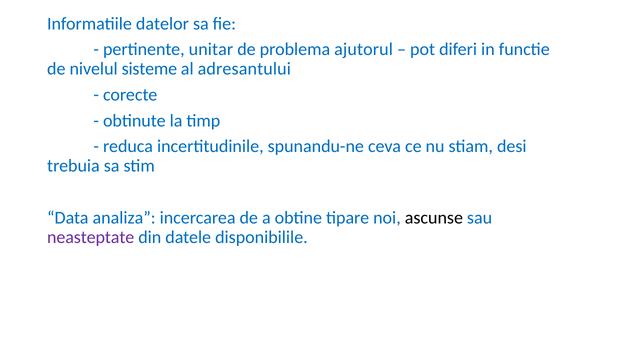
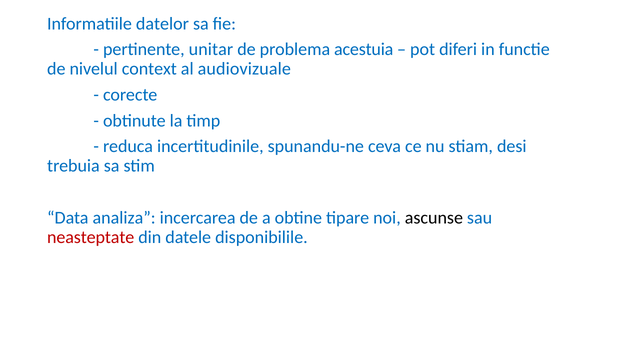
ajutorul: ajutorul -> acestuia
sisteme: sisteme -> context
adresantului: adresantului -> audiovizuale
neasteptate colour: purple -> red
